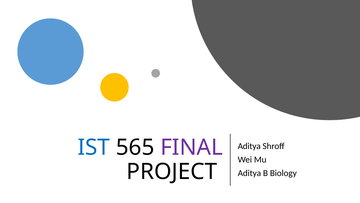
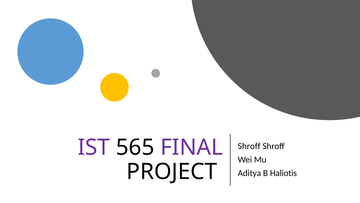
IST colour: blue -> purple
Aditya at (249, 146): Aditya -> Shroff
Biology: Biology -> Haliotis
